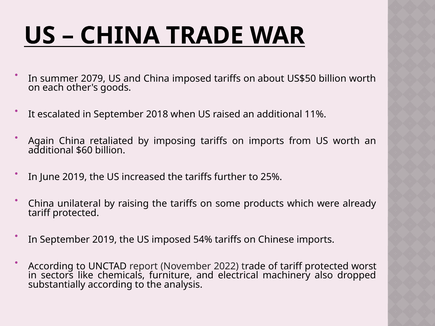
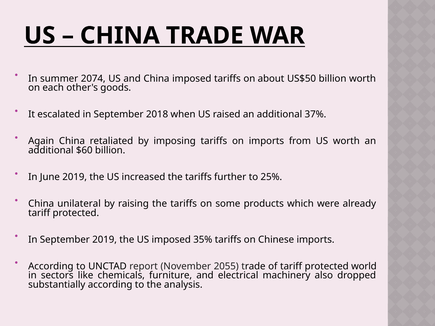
2079: 2079 -> 2074
11%: 11% -> 37%
54%: 54% -> 35%
2022: 2022 -> 2055
worst: worst -> world
